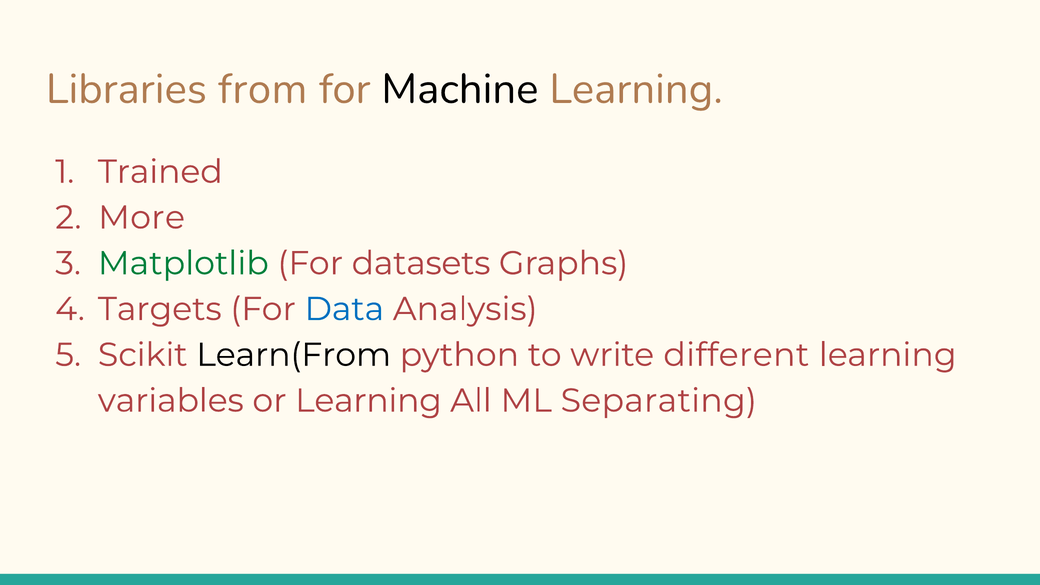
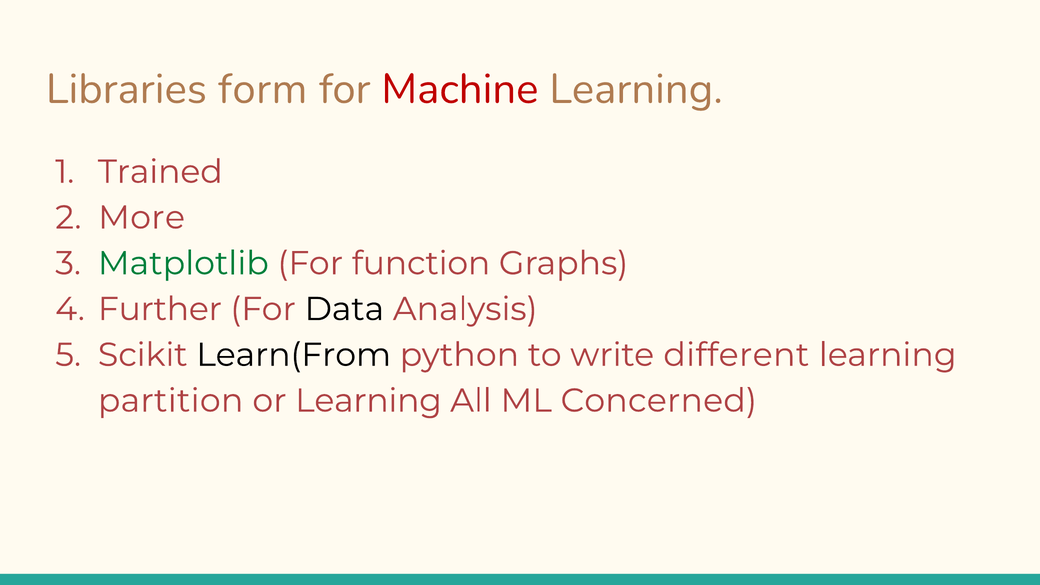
from: from -> form
Machine colour: black -> red
datasets: datasets -> function
Targets: Targets -> Further
Data colour: blue -> black
variables: variables -> partition
Separating: Separating -> Concerned
